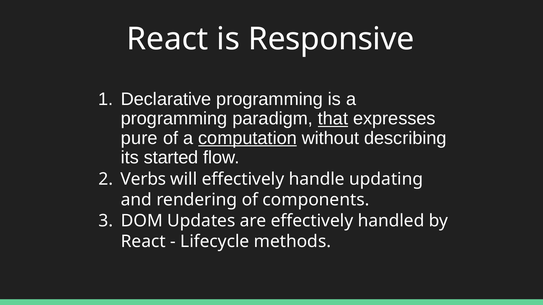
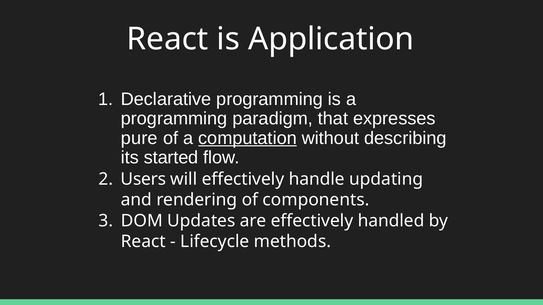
Responsive: Responsive -> Application
that underline: present -> none
Verbs: Verbs -> Users
